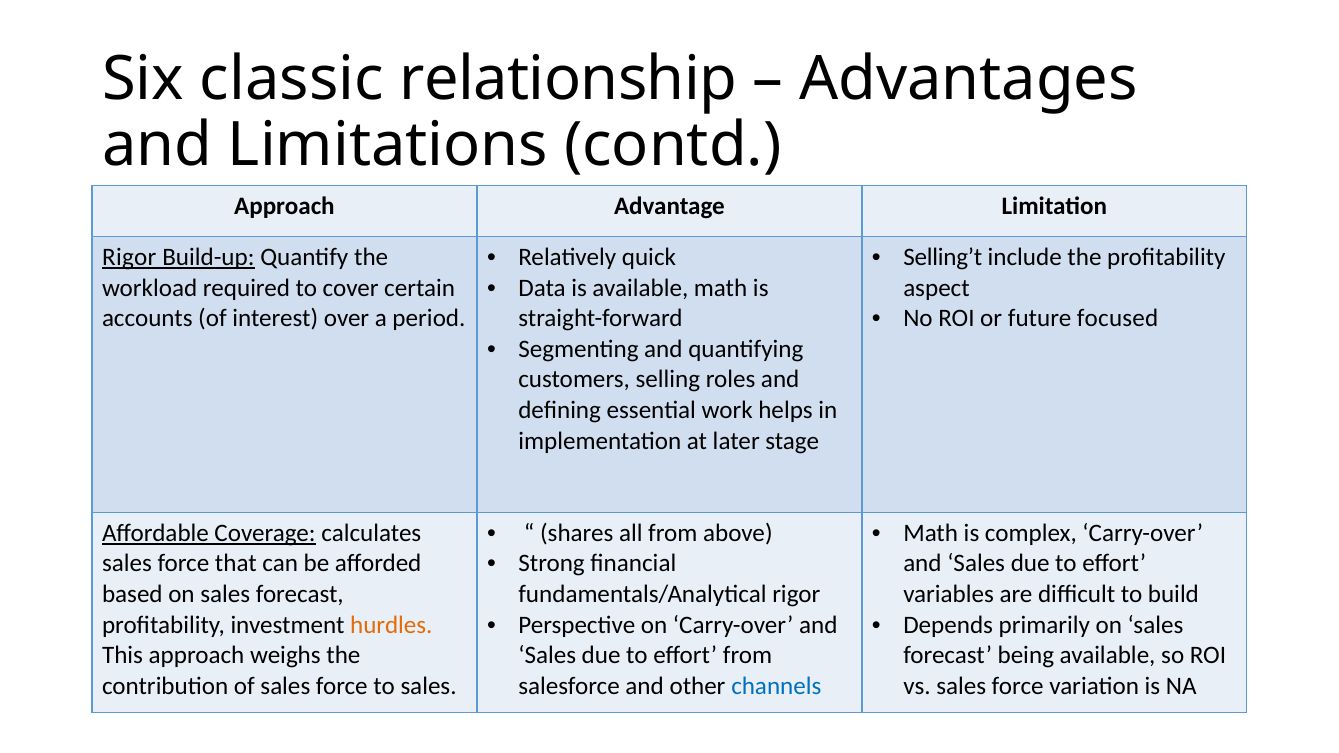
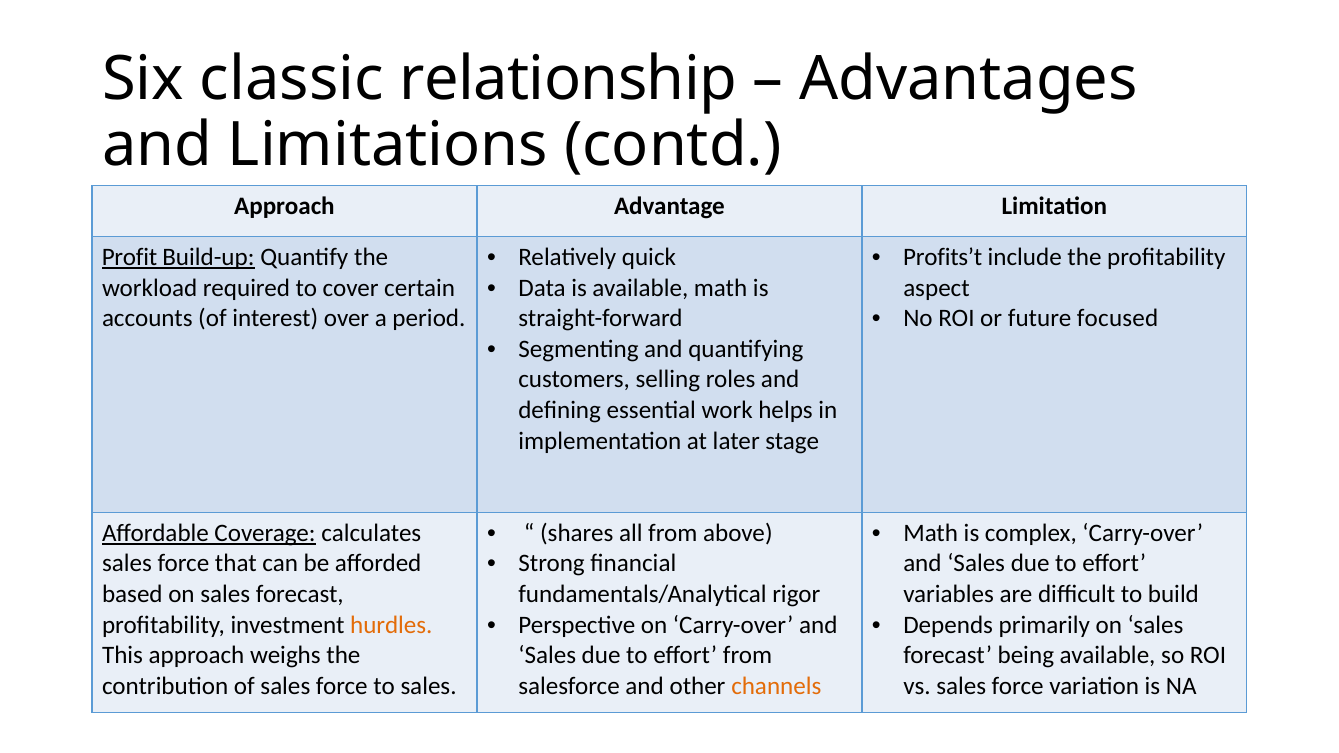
Selling’t: Selling’t -> Profits’t
Rigor at (129, 257): Rigor -> Profit
channels colour: blue -> orange
